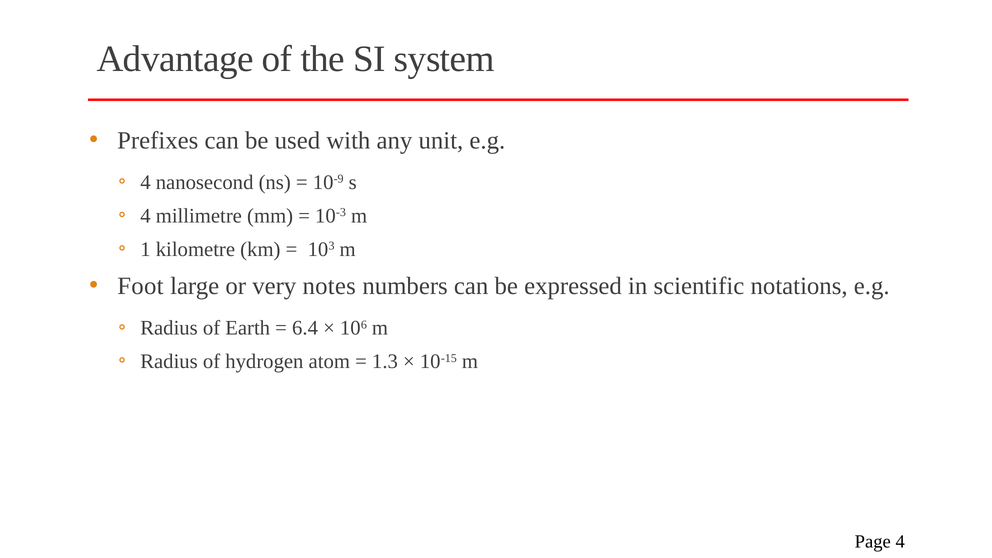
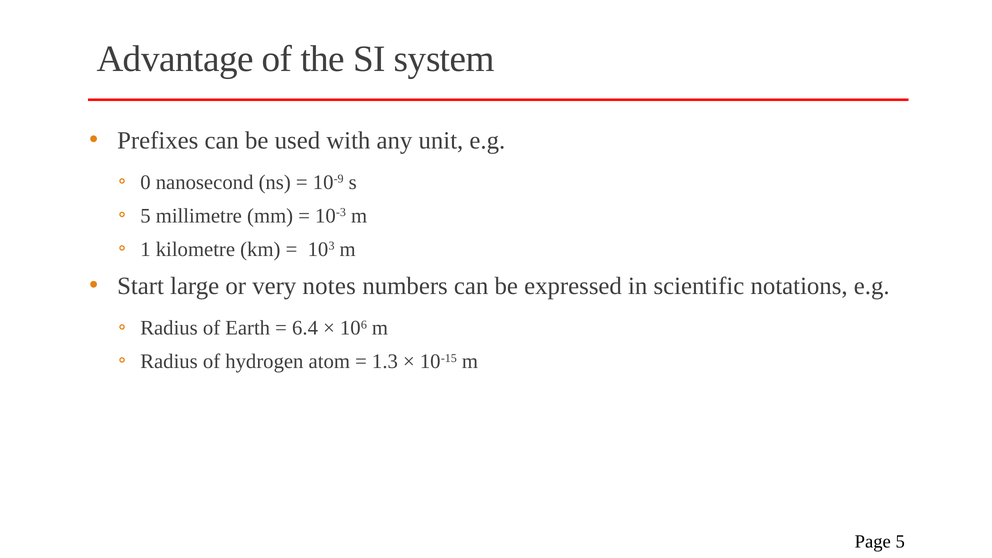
4 at (145, 182): 4 -> 0
4 at (145, 216): 4 -> 5
Foot: Foot -> Start
Page 4: 4 -> 5
